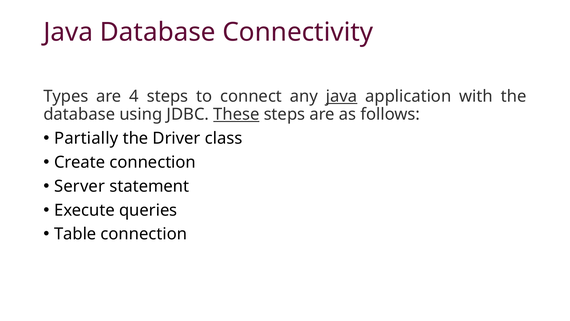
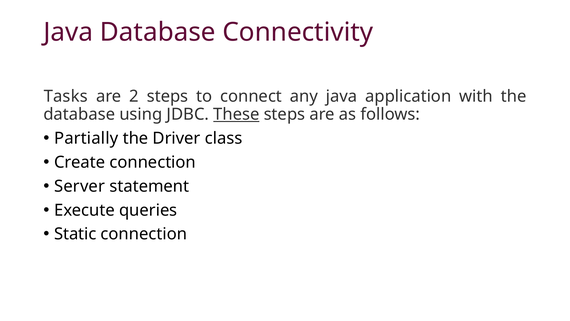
Types: Types -> Tasks
4: 4 -> 2
java at (342, 96) underline: present -> none
Table: Table -> Static
